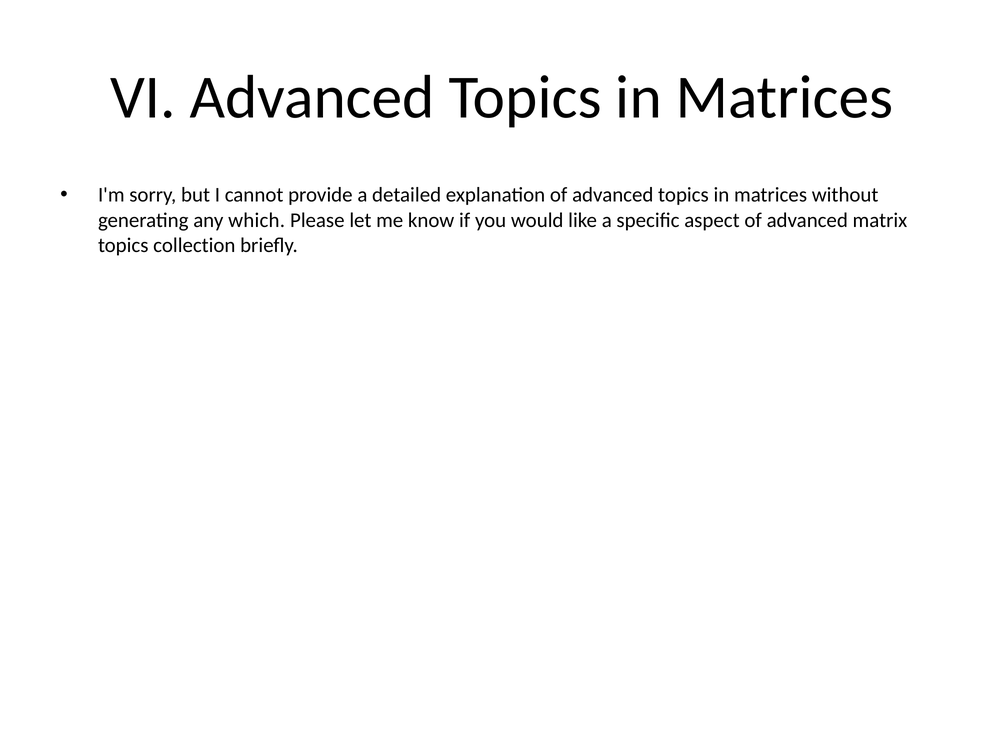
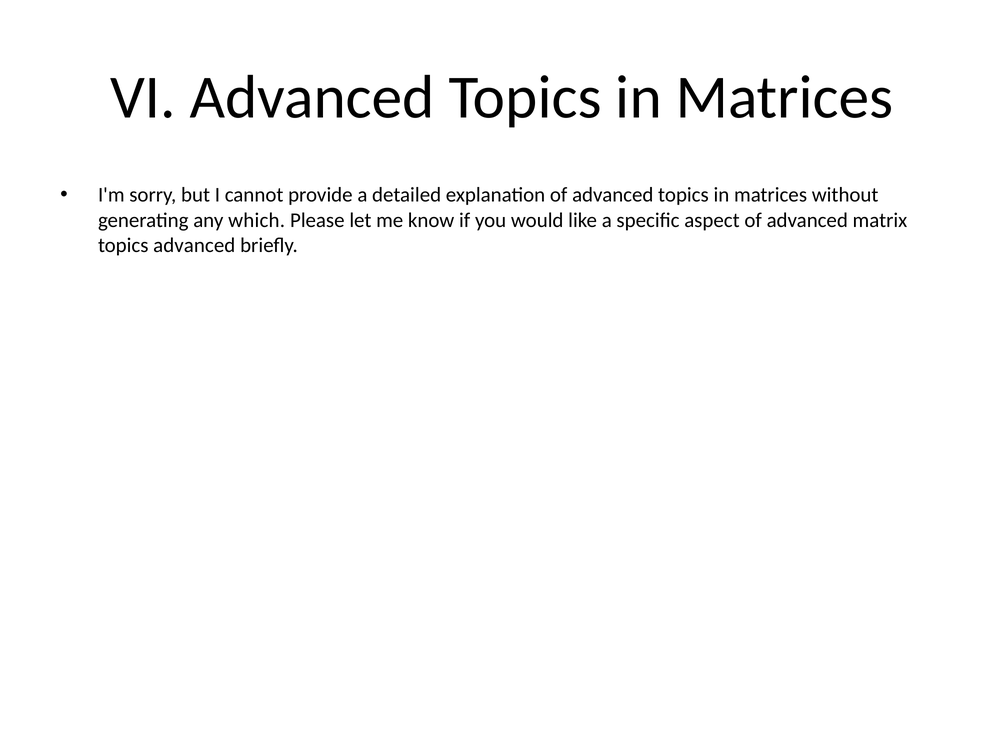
topics collection: collection -> advanced
